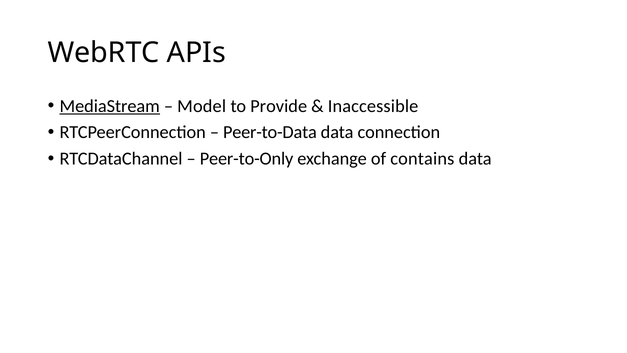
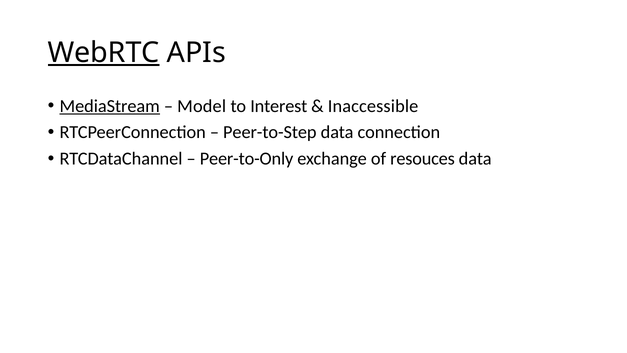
WebRTC underline: none -> present
Provide: Provide -> Interest
Peer-to-Data: Peer-to-Data -> Peer-to-Step
contains: contains -> resouces
